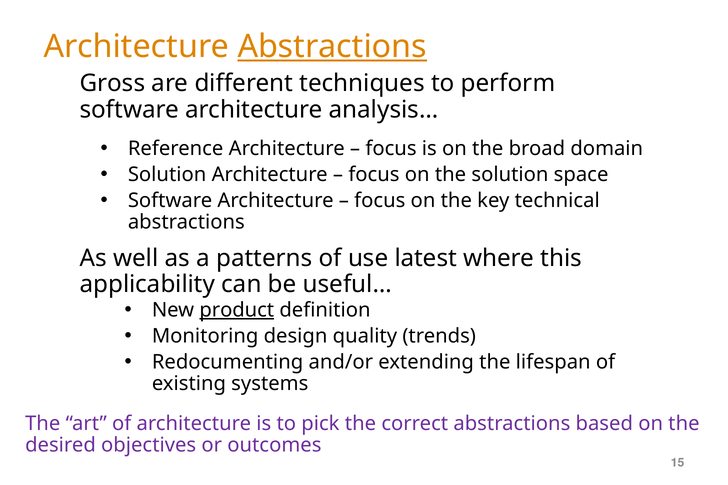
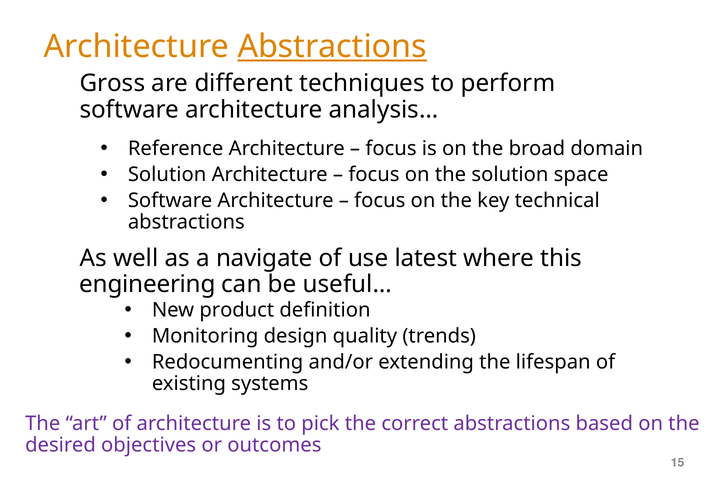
patterns: patterns -> navigate
applicability: applicability -> engineering
product underline: present -> none
